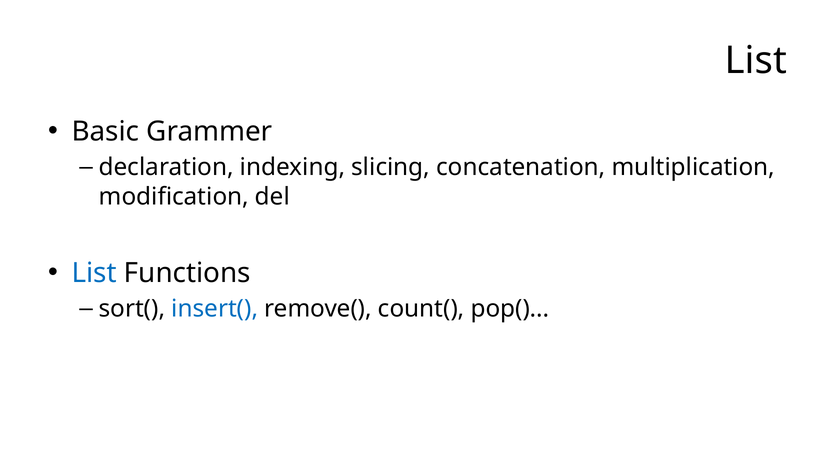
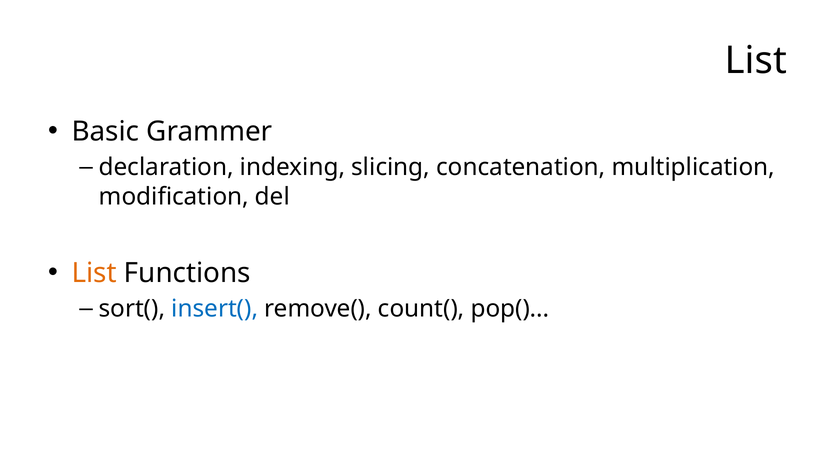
List at (94, 273) colour: blue -> orange
